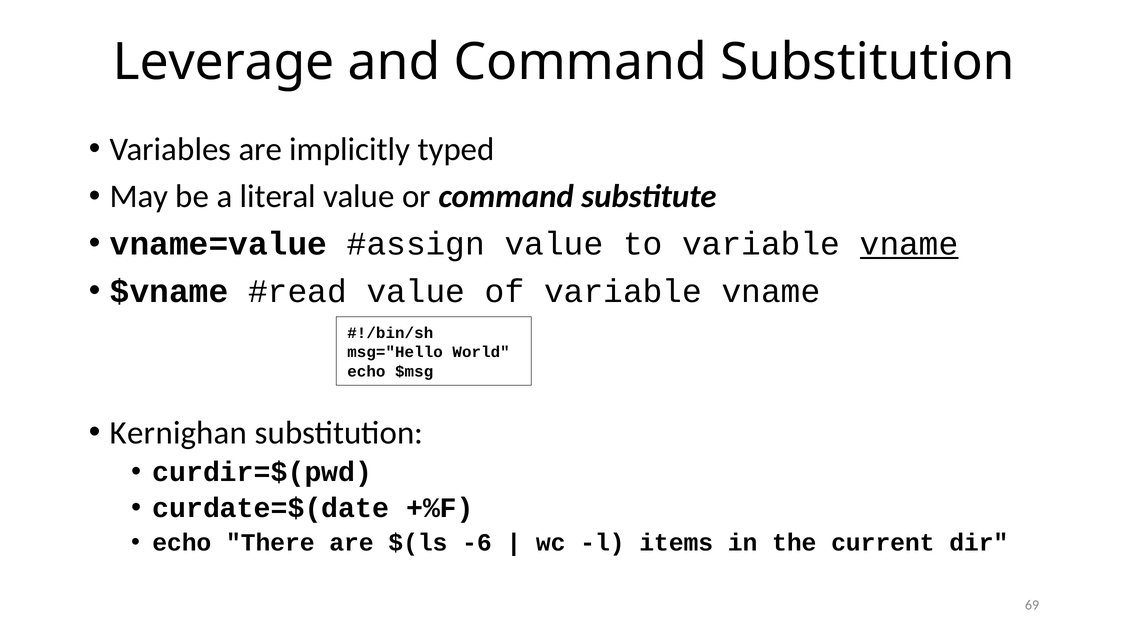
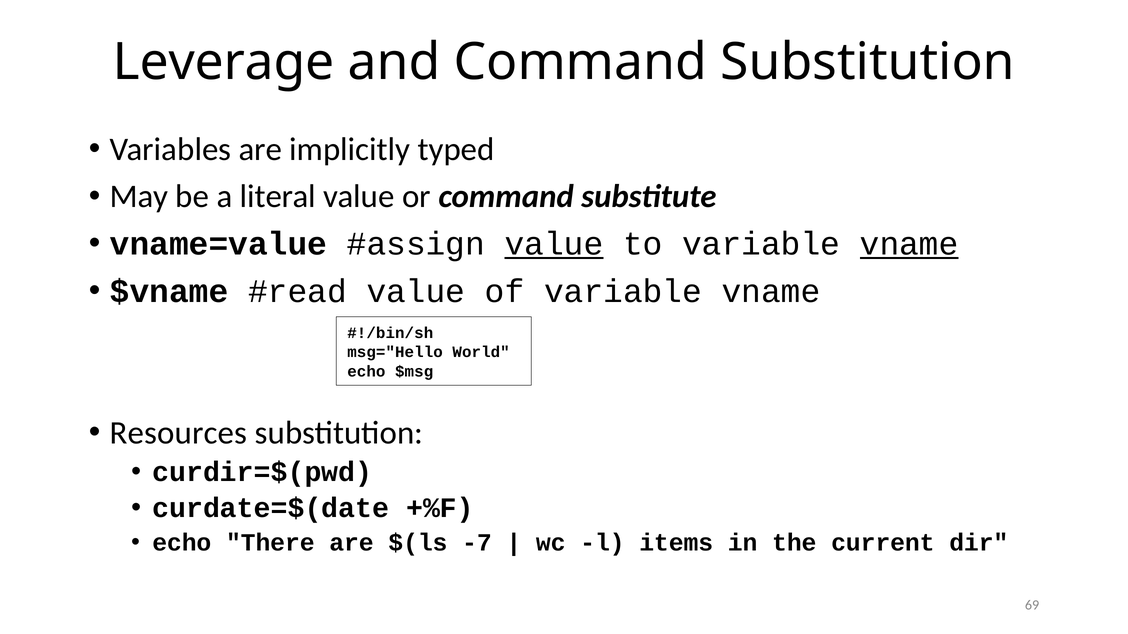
value at (554, 244) underline: none -> present
Kernighan: Kernighan -> Resources
-6: -6 -> -7
